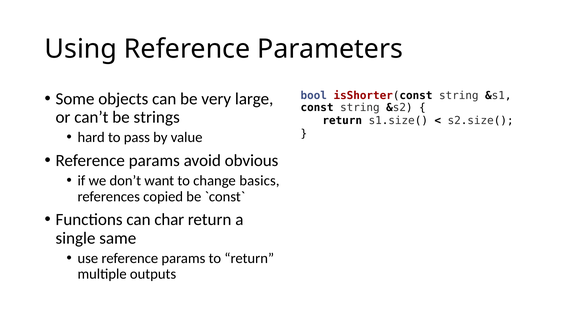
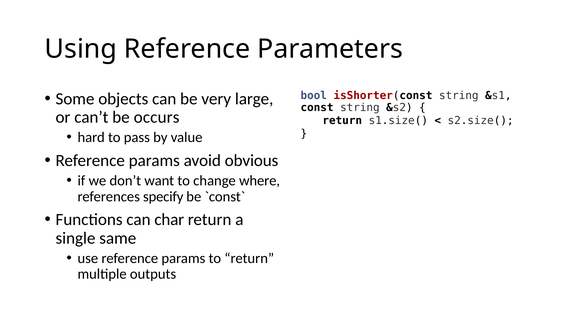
strings: strings -> occurs
basics: basics -> where
copied: copied -> specify
